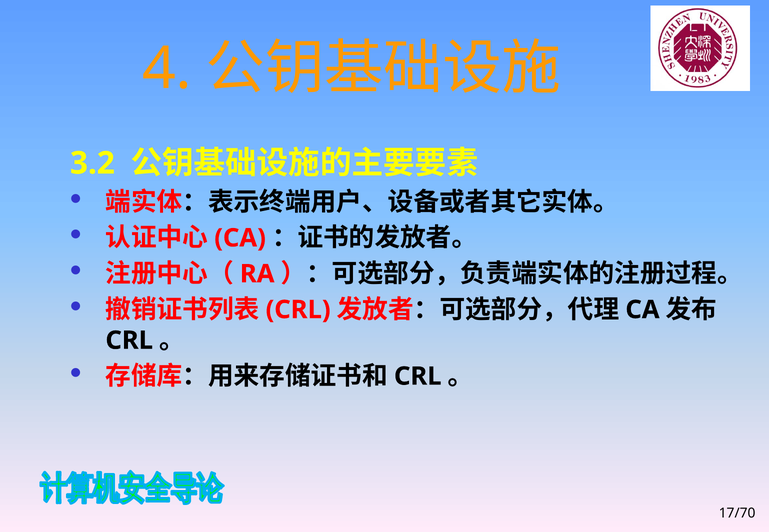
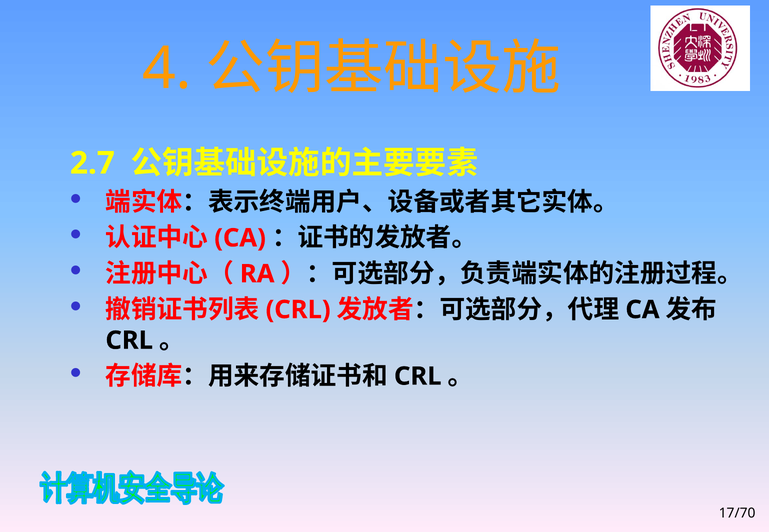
3.2: 3.2 -> 2.7
